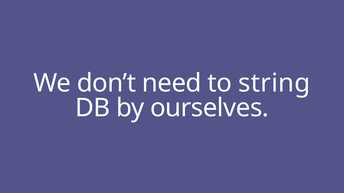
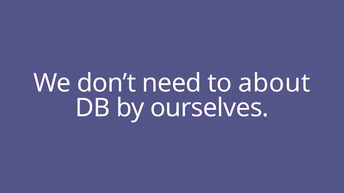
string: string -> about
